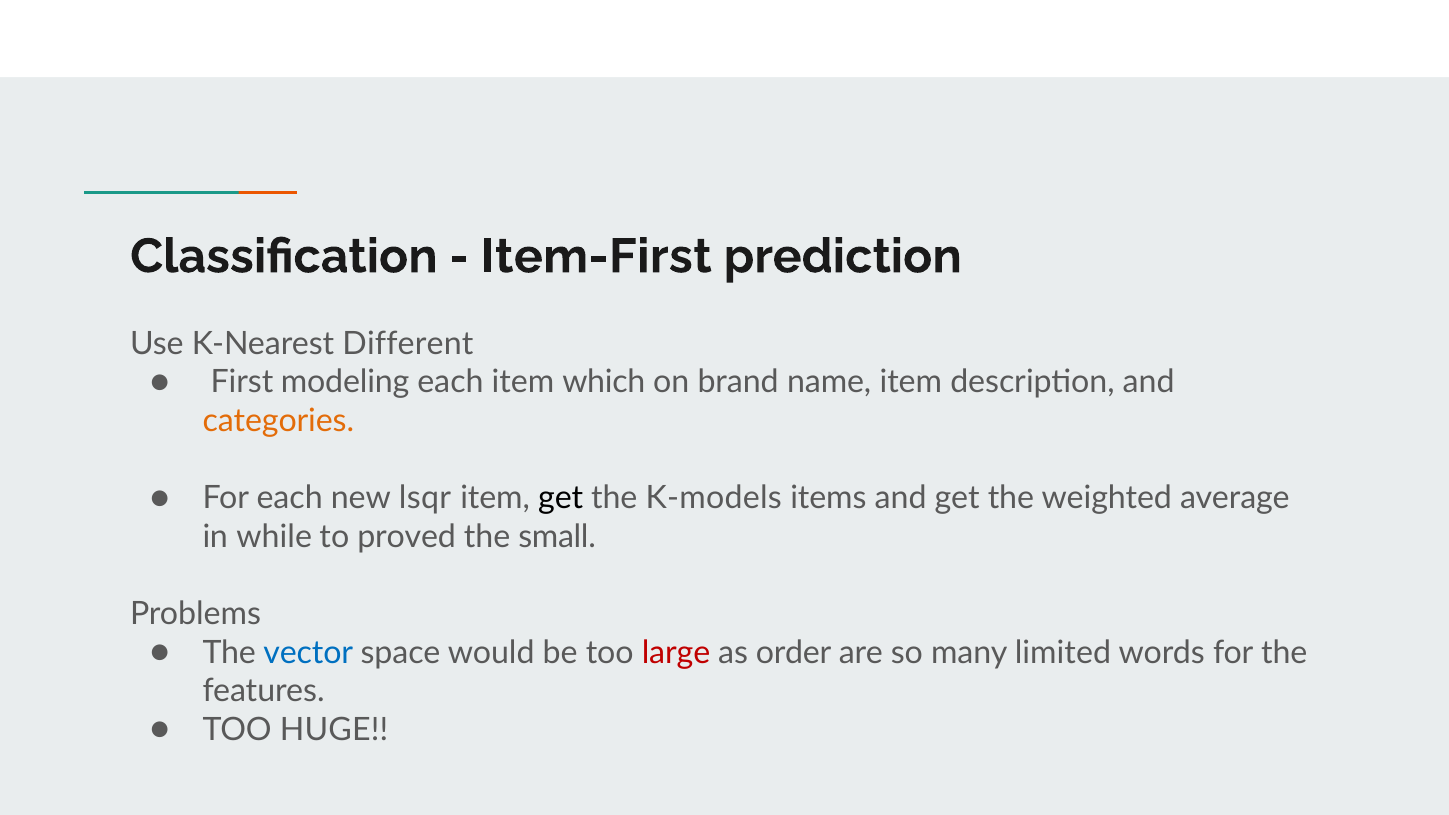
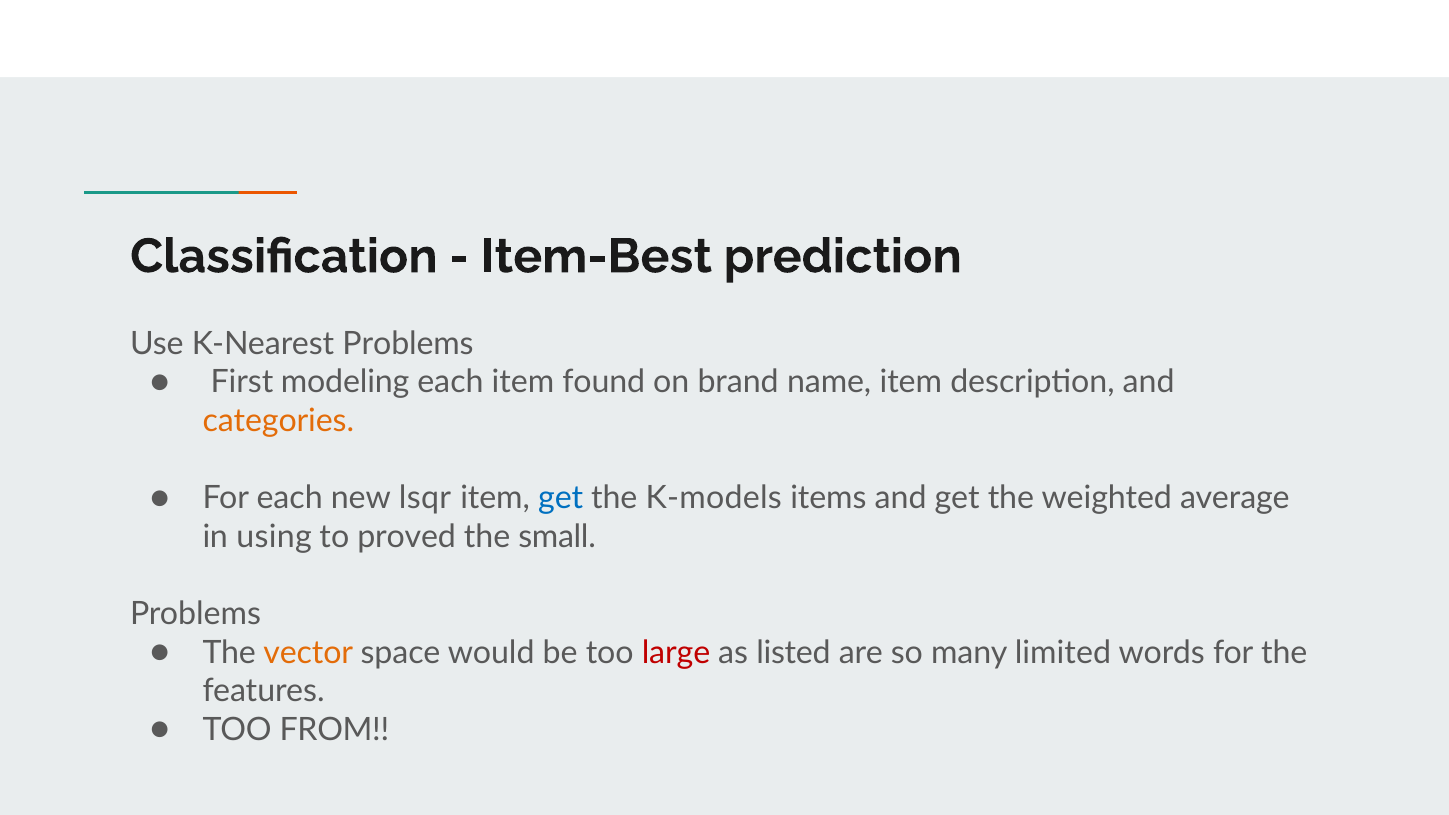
Item-First: Item-First -> Item-Best
K-Nearest Different: Different -> Problems
which: which -> found
get at (561, 498) colour: black -> blue
while: while -> using
vector colour: blue -> orange
order: order -> listed
HUGE: HUGE -> FROM
